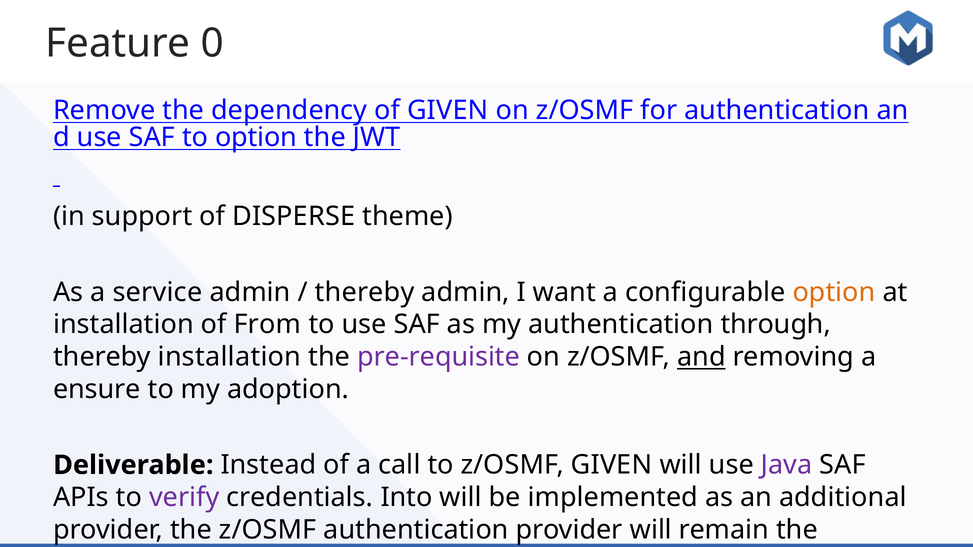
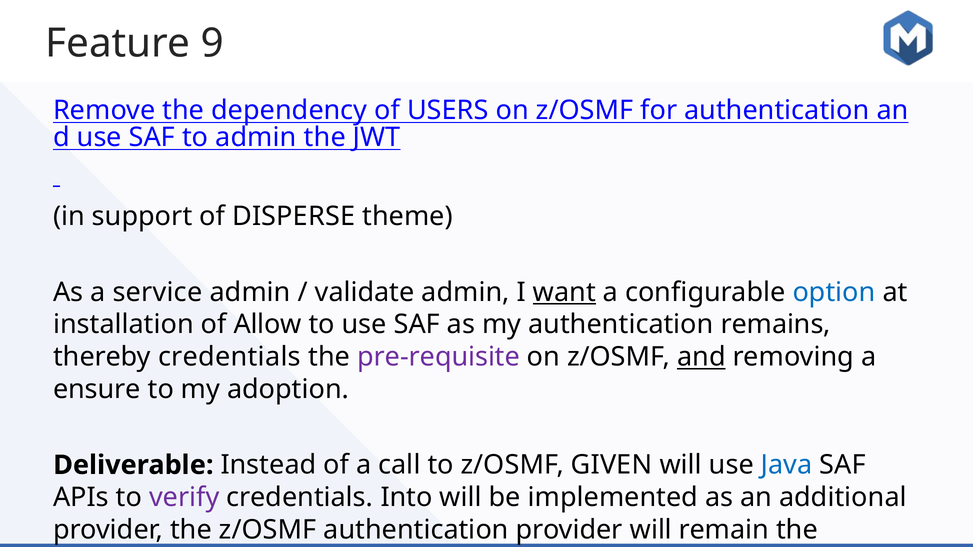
0: 0 -> 9
of GIVEN: GIVEN -> USERS
to option: option -> admin
thereby at (365, 292): thereby -> validate
want underline: none -> present
option at (834, 292) colour: orange -> blue
From: From -> Allow
through: through -> remains
thereby installation: installation -> credentials
Java colour: purple -> blue
